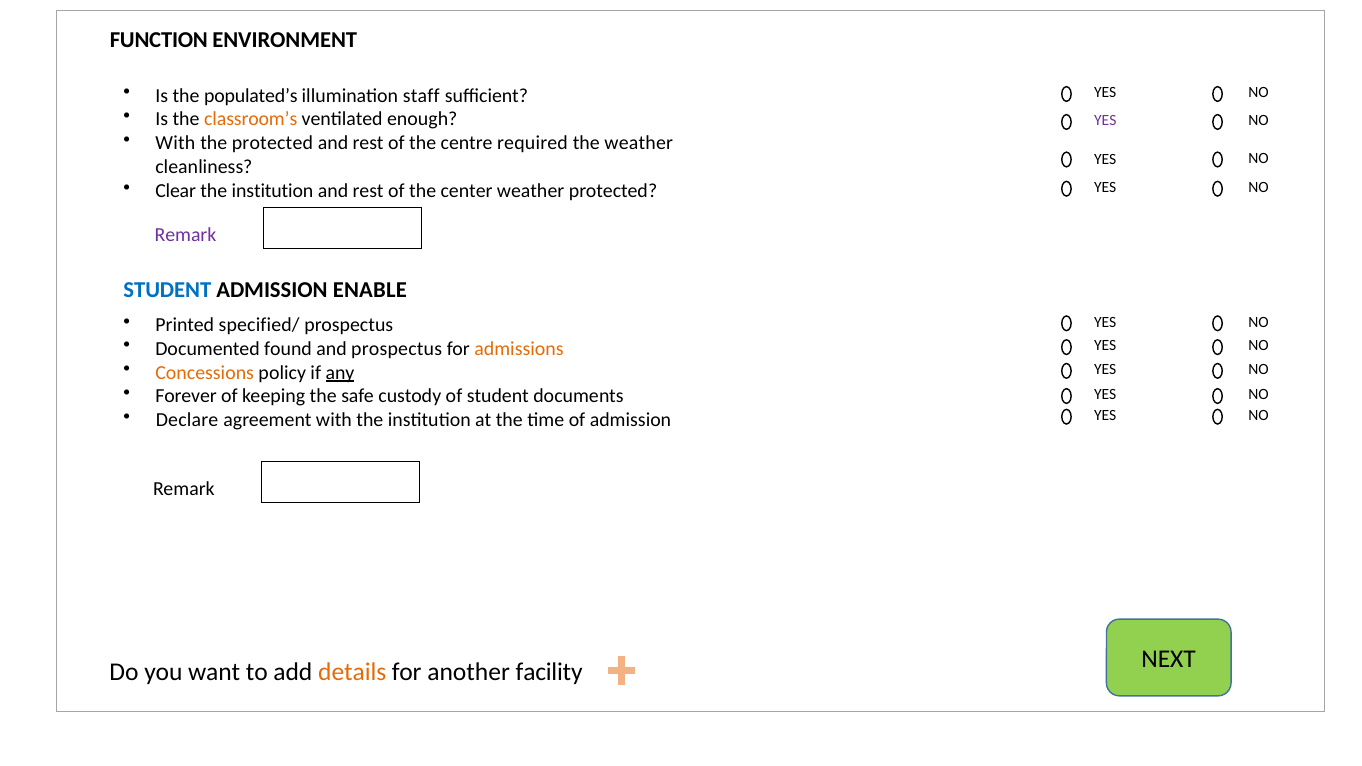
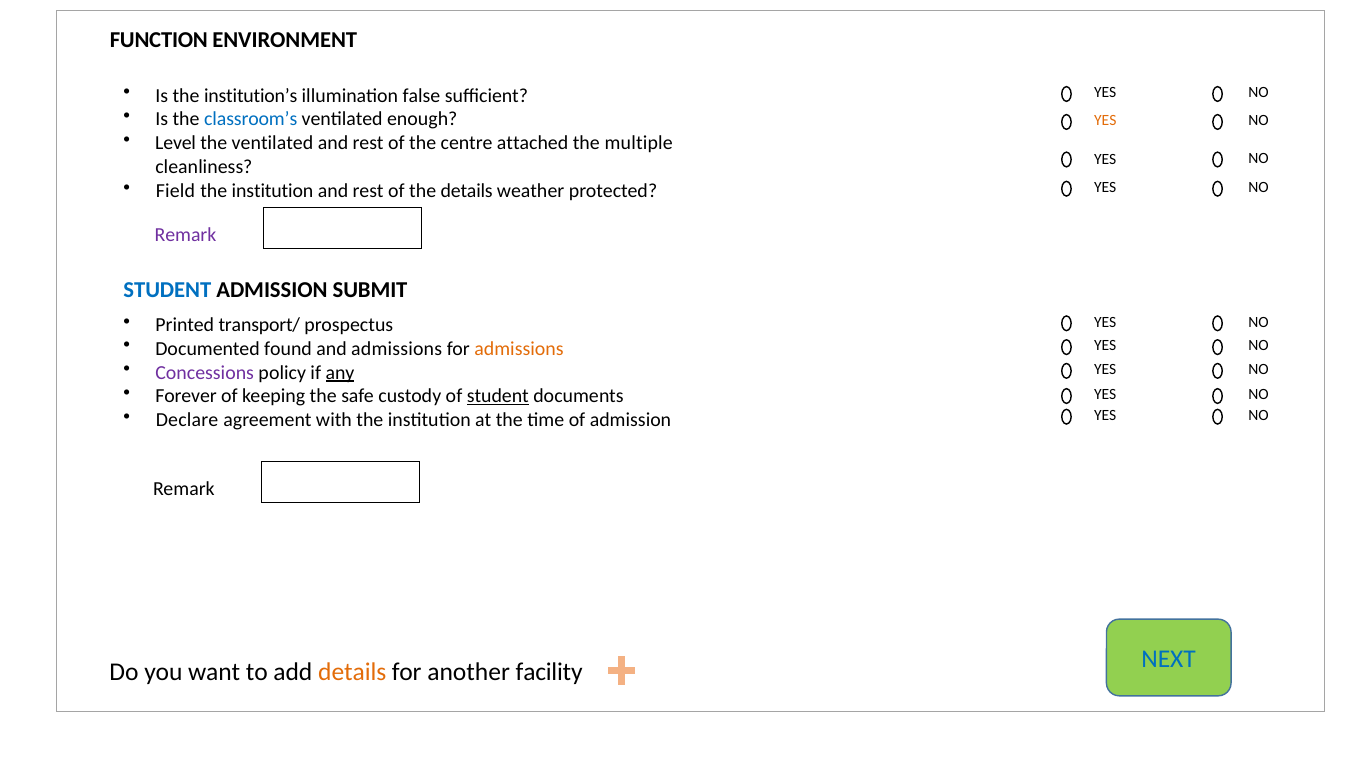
populated’s: populated’s -> institution’s
staff: staff -> false
classroom’s colour: orange -> blue
YES at (1105, 121) colour: purple -> orange
With at (175, 143): With -> Level
the protected: protected -> ventilated
required: required -> attached
the weather: weather -> multiple
Clear: Clear -> Field
the center: center -> details
ENABLE: ENABLE -> SUBMIT
specified/: specified/ -> transport/
and prospectus: prospectus -> admissions
Concessions colour: orange -> purple
student at (498, 396) underline: none -> present
NEXT colour: black -> blue
